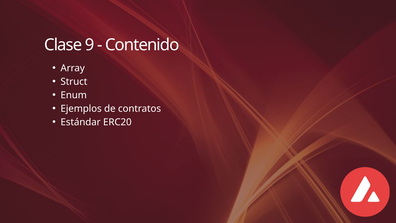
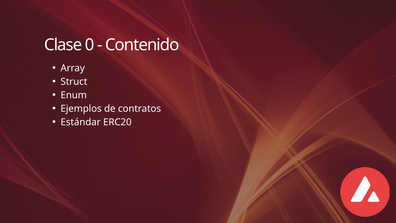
9: 9 -> 0
